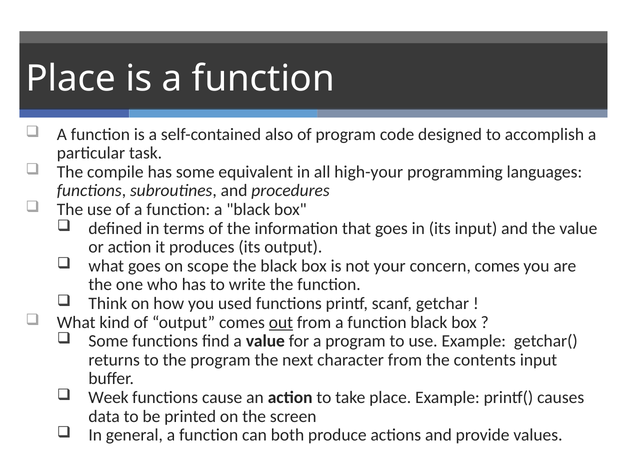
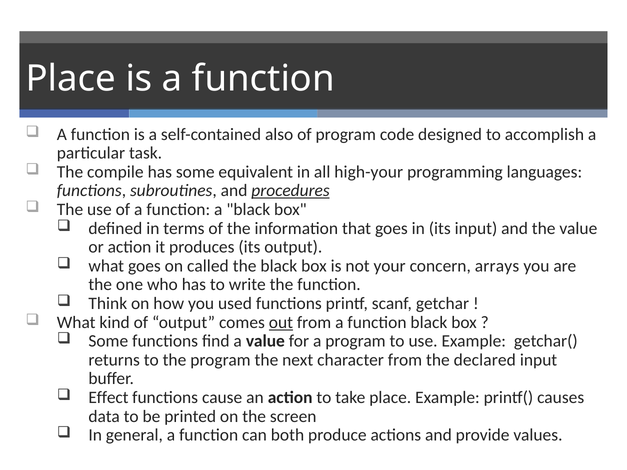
procedures underline: none -> present
scope: scope -> called
concern comes: comes -> arrays
contents: contents -> declared
Week: Week -> Effect
